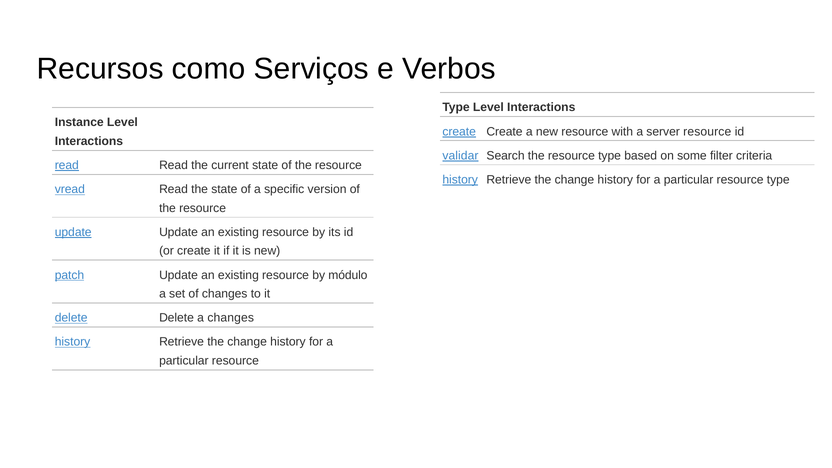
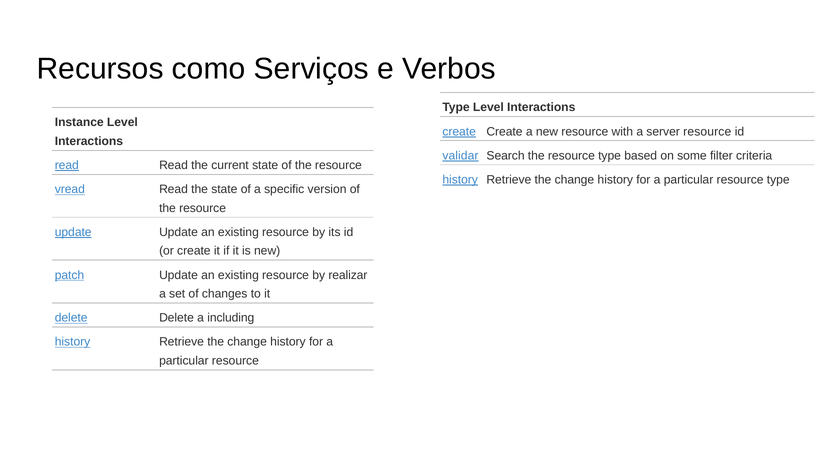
módulo: módulo -> realizar
a changes: changes -> including
